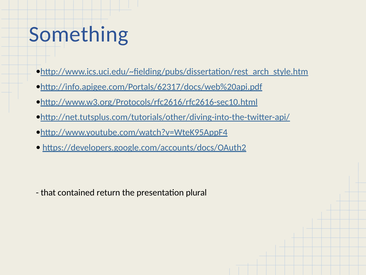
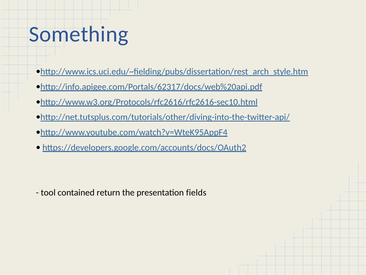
that: that -> tool
plural: plural -> fields
